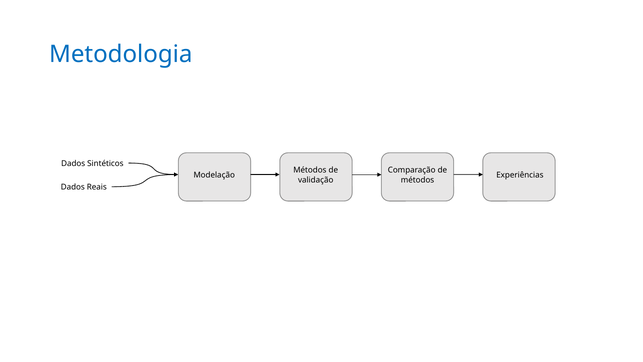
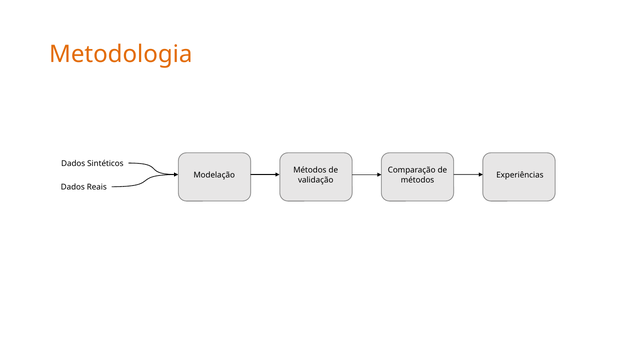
Metodologia colour: blue -> orange
